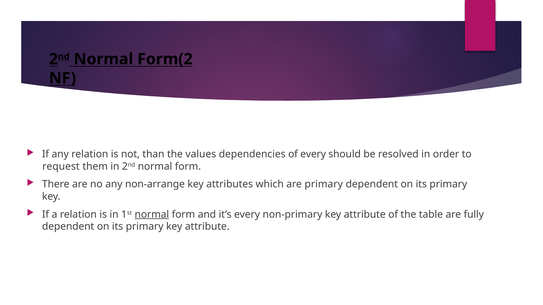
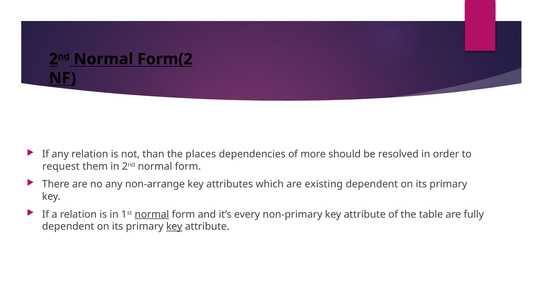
values: values -> places
of every: every -> more
are primary: primary -> existing
key at (174, 227) underline: none -> present
